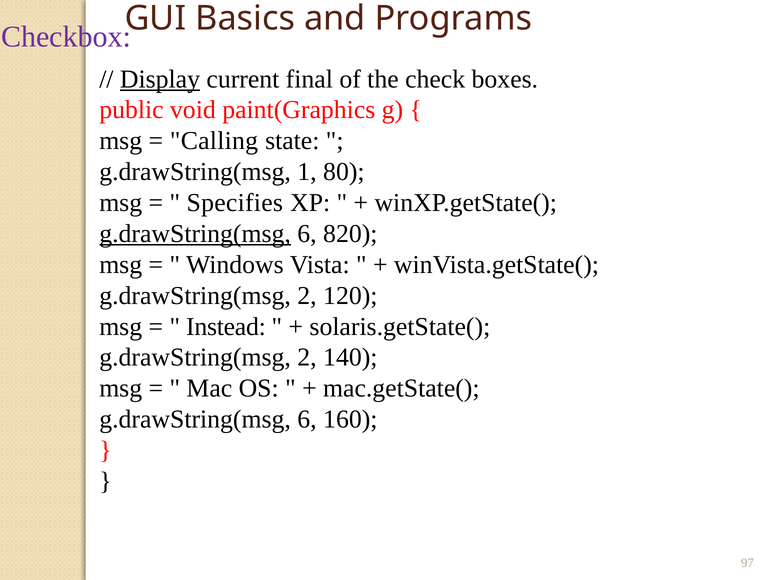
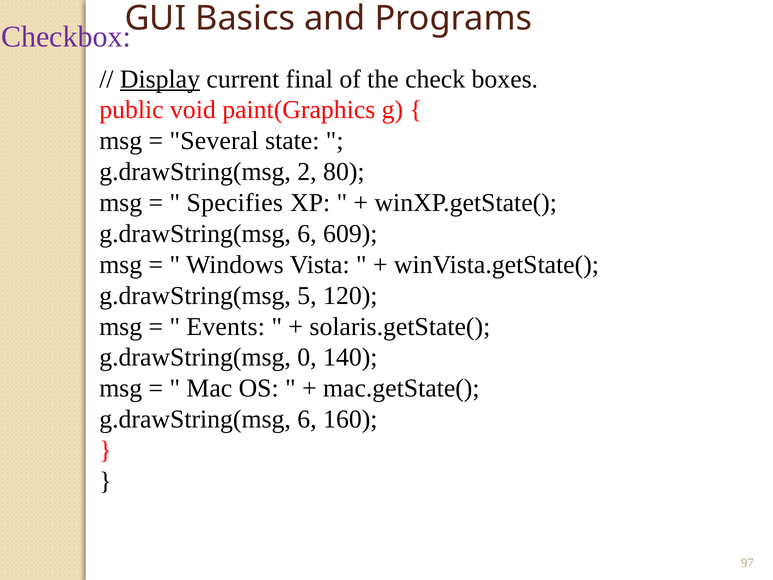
Calling: Calling -> Several
1: 1 -> 2
g.drawString(msg at (195, 234) underline: present -> none
820: 820 -> 609
2 at (307, 295): 2 -> 5
Instead: Instead -> Events
2 at (307, 357): 2 -> 0
